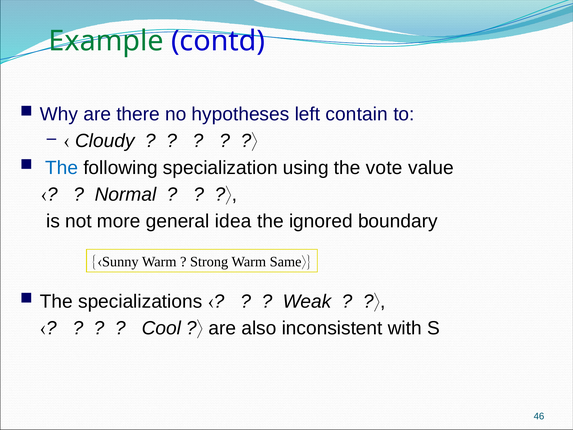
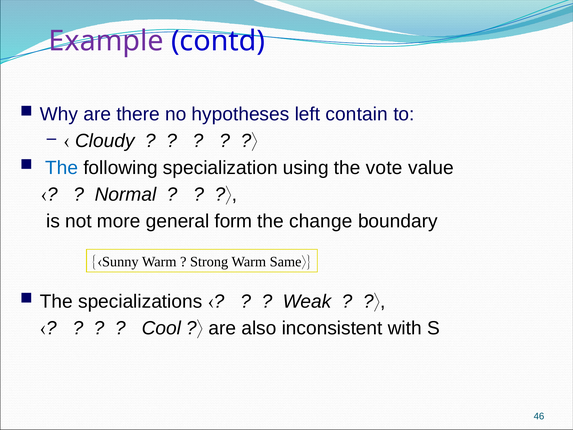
Example colour: green -> purple
idea: idea -> form
ignored: ignored -> change
